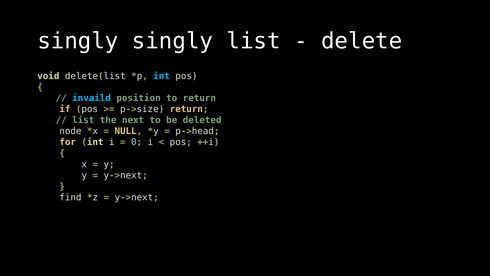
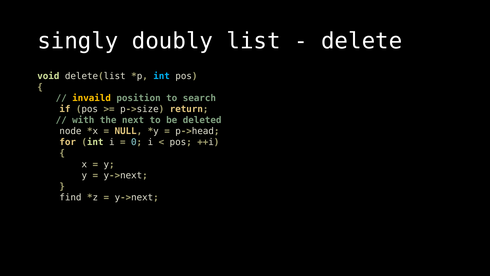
singly singly: singly -> doubly
invaild colour: light blue -> yellow
to return: return -> search
list at (83, 120): list -> with
